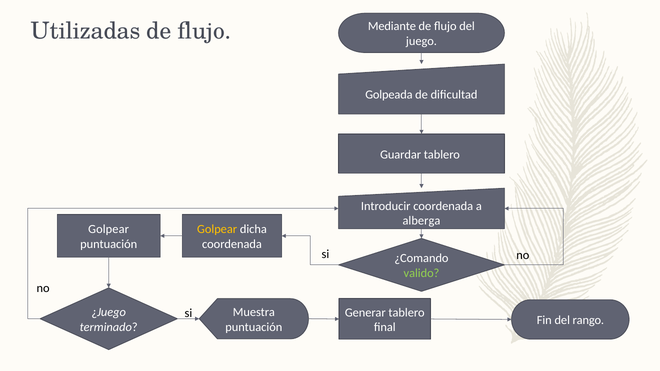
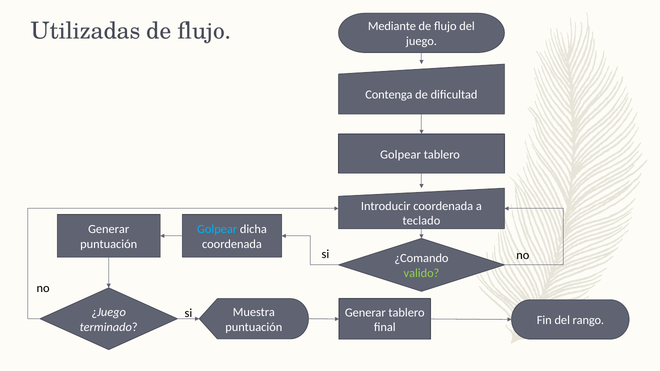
Golpeada: Golpeada -> Contenga
Guardar at (401, 155): Guardar -> Golpear
alberga: alberga -> teclado
Golpear at (109, 229): Golpear -> Generar
Golpear at (217, 229) colour: yellow -> light blue
